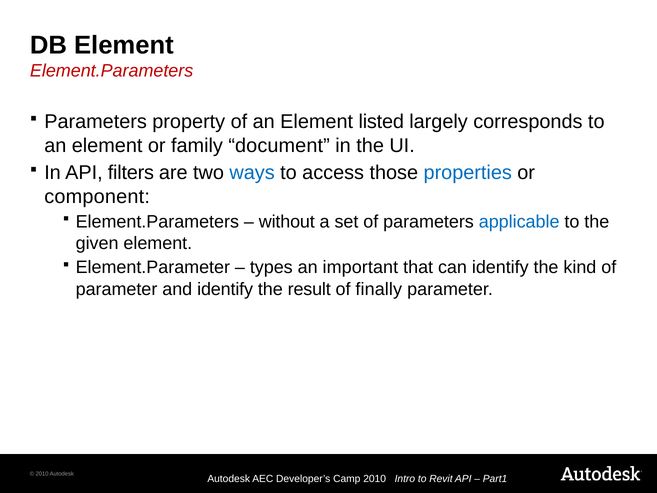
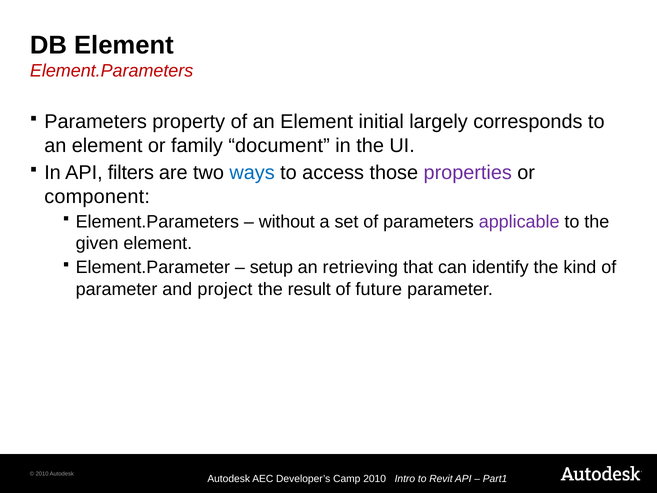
listed: listed -> initial
properties colour: blue -> purple
applicable colour: blue -> purple
types: types -> setup
important: important -> retrieving
and identify: identify -> project
finally: finally -> future
